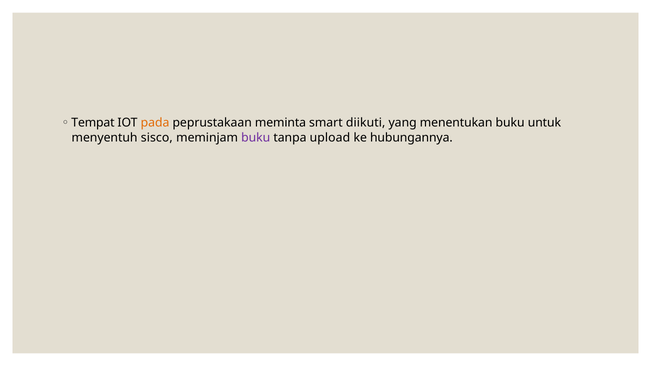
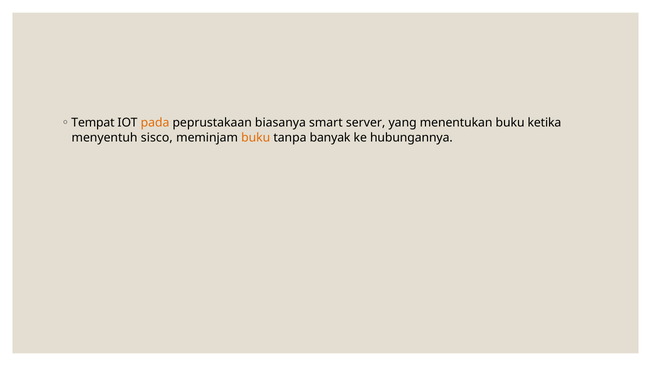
meminta: meminta -> biasanya
diikuti: diikuti -> server
untuk: untuk -> ketika
buku at (256, 138) colour: purple -> orange
upload: upload -> banyak
